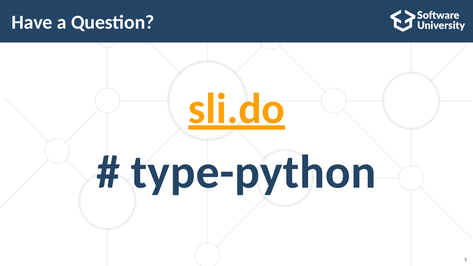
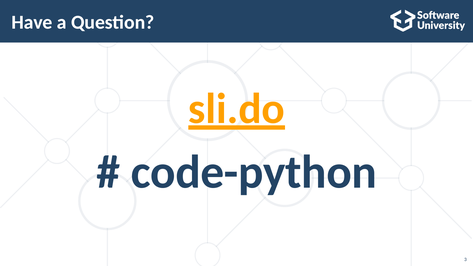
type-python: type-python -> code-python
